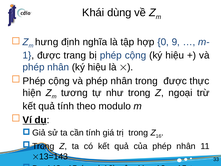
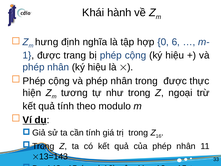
dùng: dùng -> hành
9: 9 -> 6
